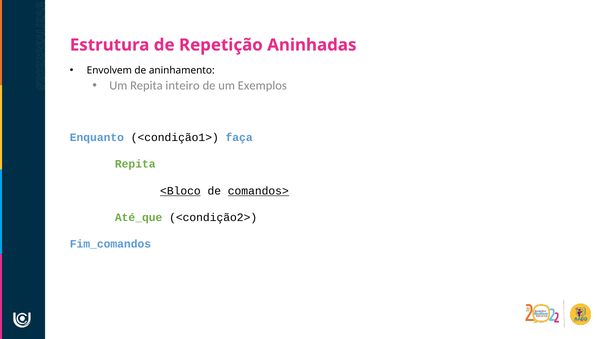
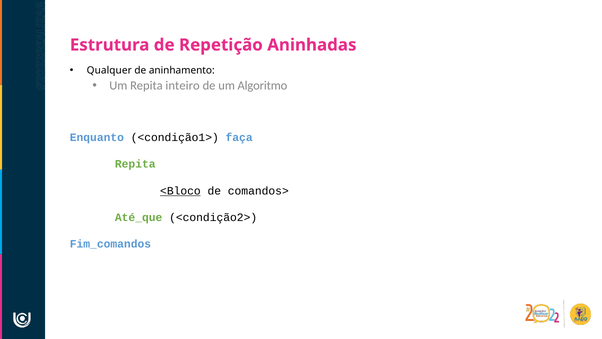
Envolvem: Envolvem -> Qualquer
Exemplos: Exemplos -> Algoritmo
comandos> underline: present -> none
